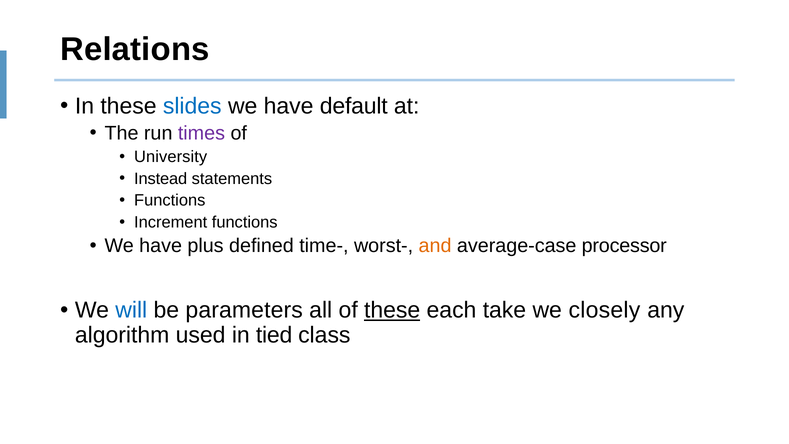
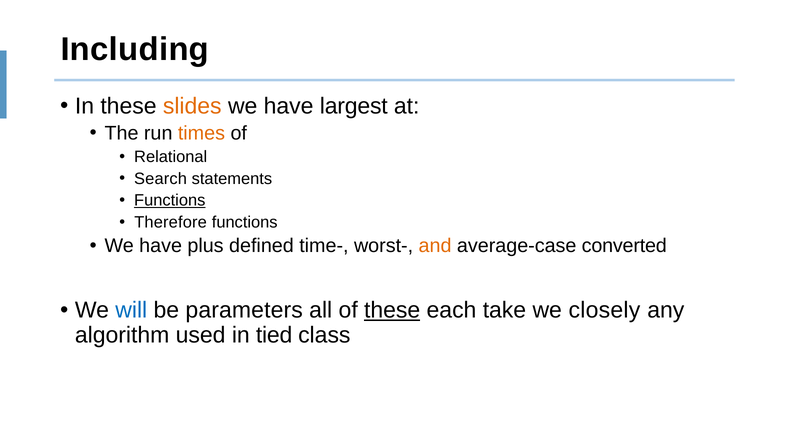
Relations: Relations -> Including
slides colour: blue -> orange
default: default -> largest
times colour: purple -> orange
University: University -> Relational
Instead: Instead -> Search
Functions at (170, 200) underline: none -> present
Increment: Increment -> Therefore
processor: processor -> converted
